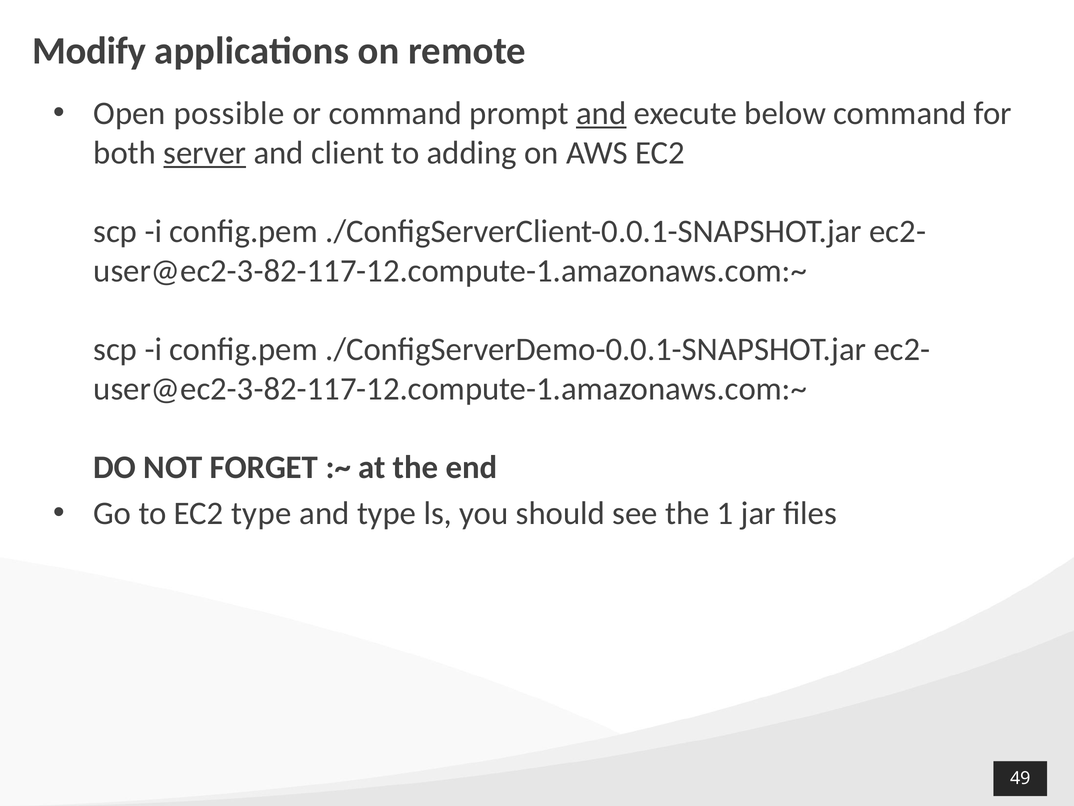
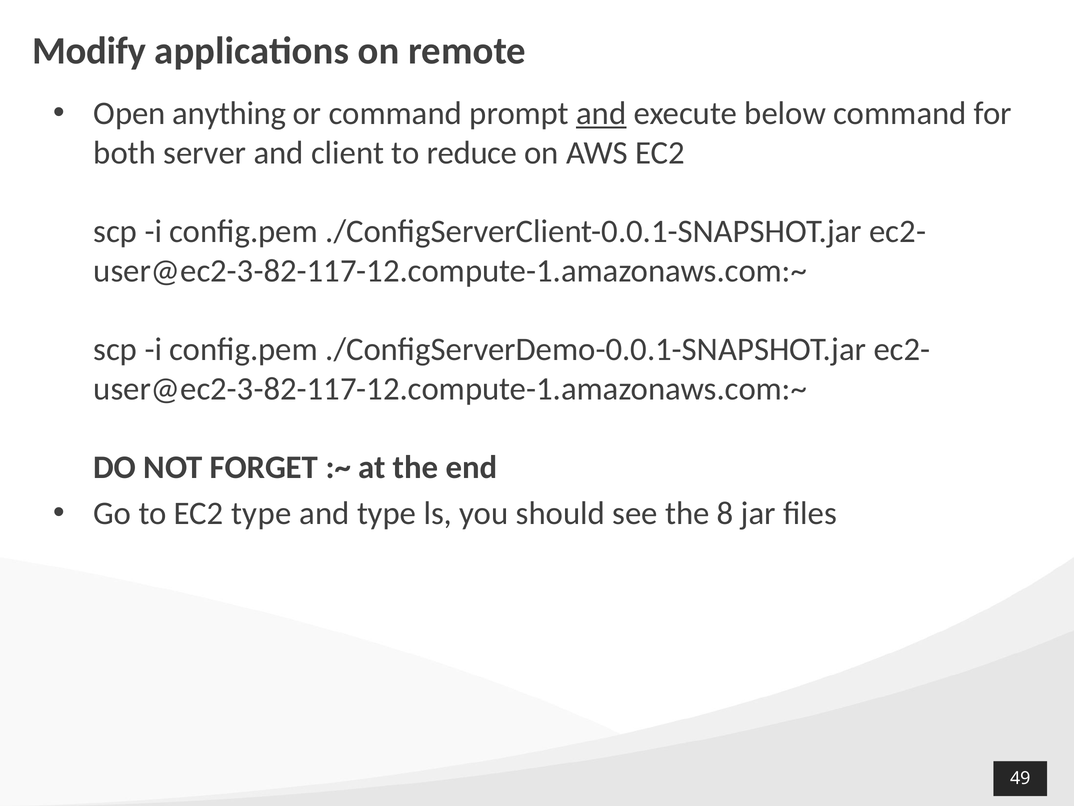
possible: possible -> anything
server underline: present -> none
adding: adding -> reduce
1: 1 -> 8
